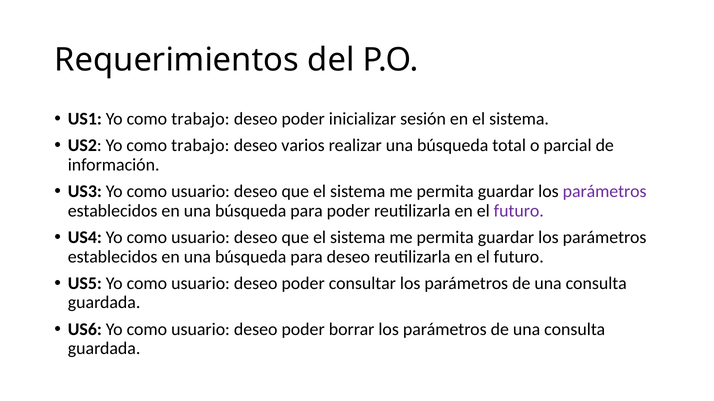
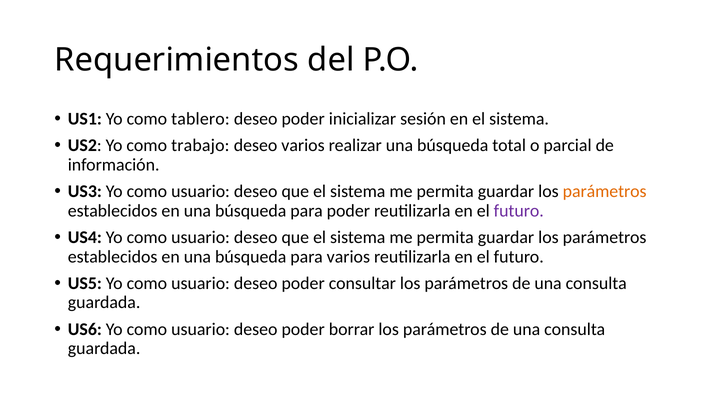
US1 Yo como trabajo: trabajo -> tablero
parámetros at (605, 192) colour: purple -> orange
para deseo: deseo -> varios
